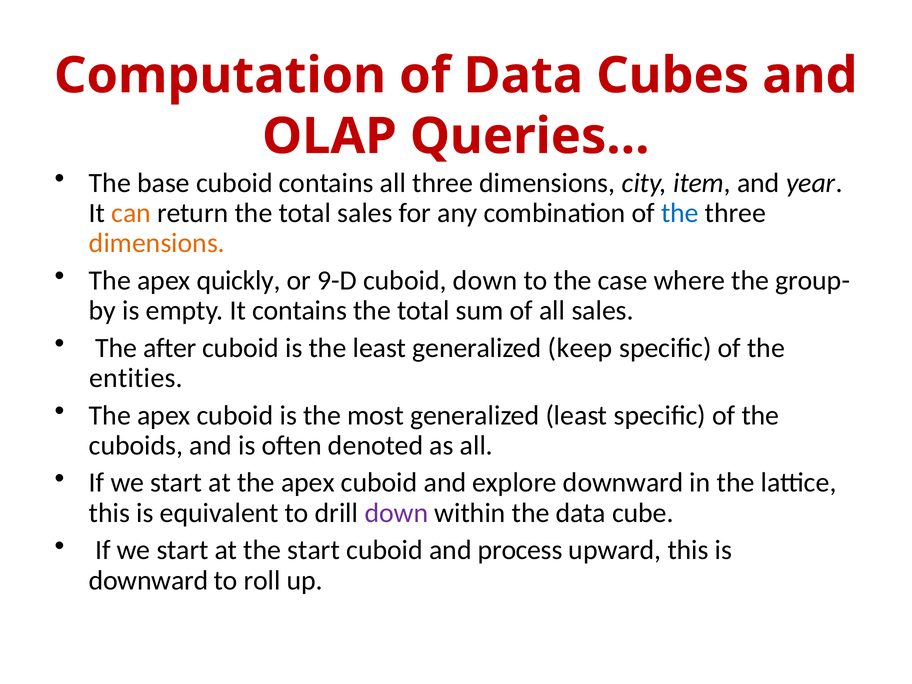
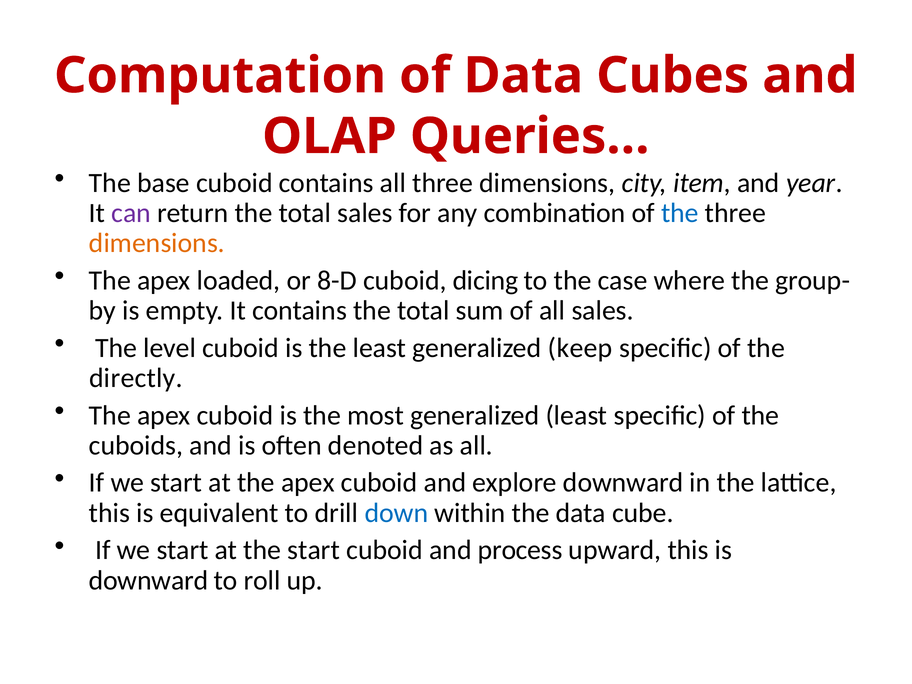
can colour: orange -> purple
quickly: quickly -> loaded
9-D: 9-D -> 8-D
cuboid down: down -> dicing
after: after -> level
entities: entities -> directly
down at (396, 513) colour: purple -> blue
